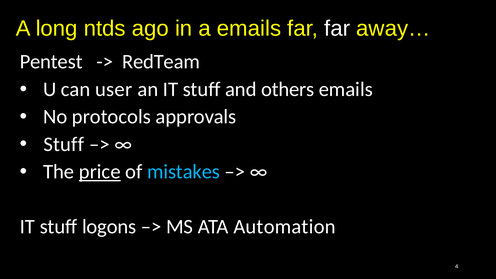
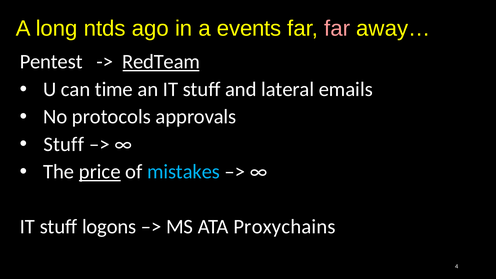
a emails: emails -> events
far at (337, 28) colour: white -> pink
RedTeam underline: none -> present
user: user -> time
others: others -> lateral
Automation: Automation -> Proxychains
